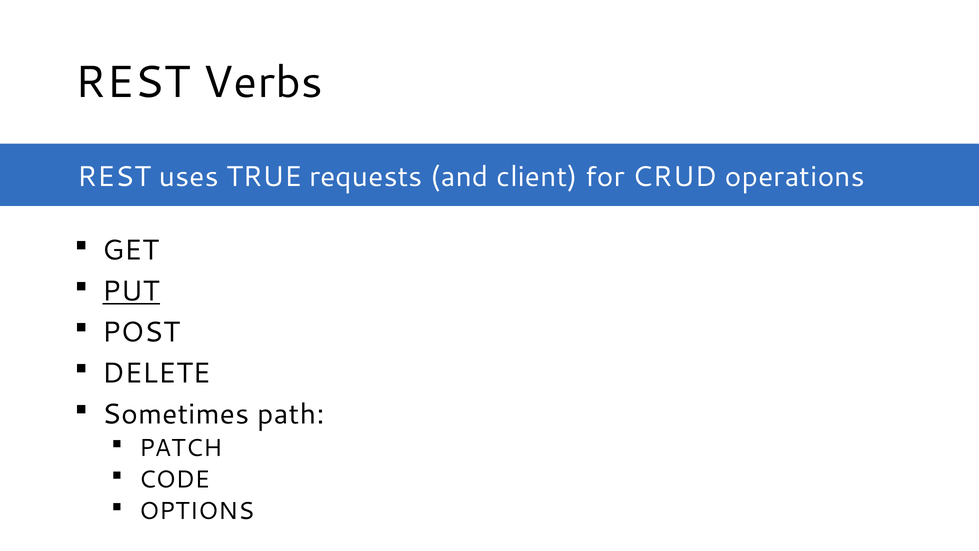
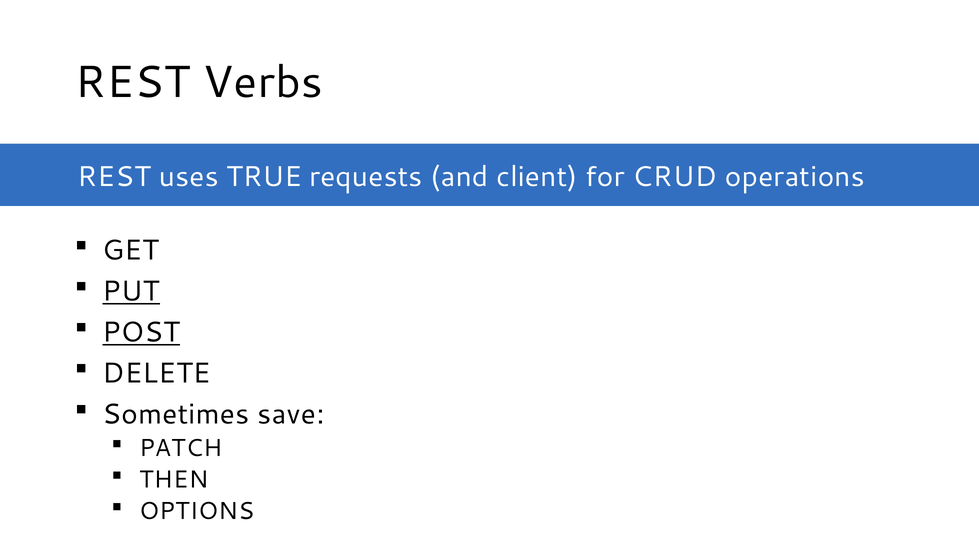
POST underline: none -> present
path: path -> save
CODE: CODE -> THEN
